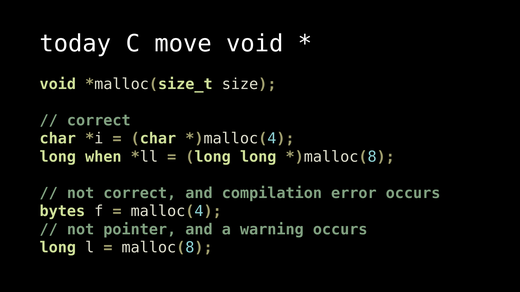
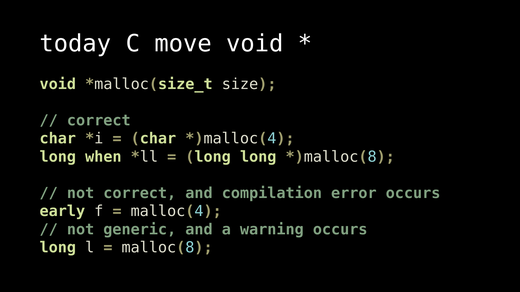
bytes: bytes -> early
pointer: pointer -> generic
